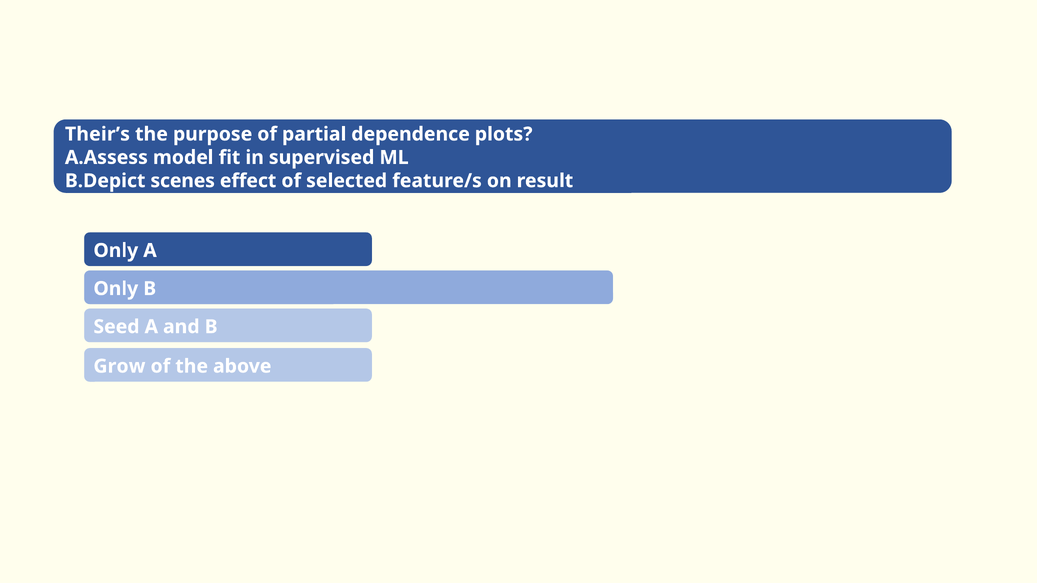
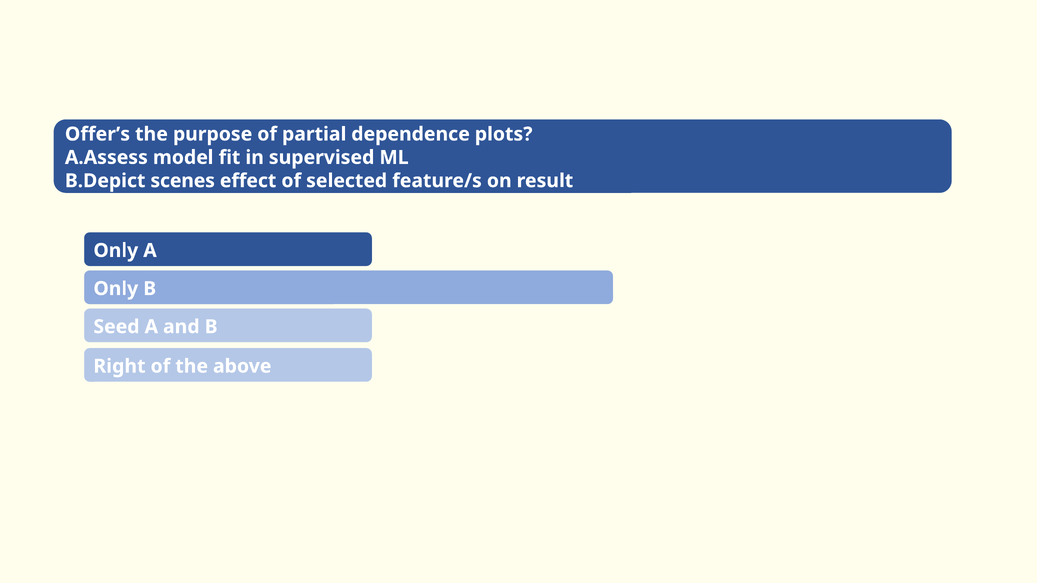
Their’s: Their’s -> Offer’s
Grow: Grow -> Right
